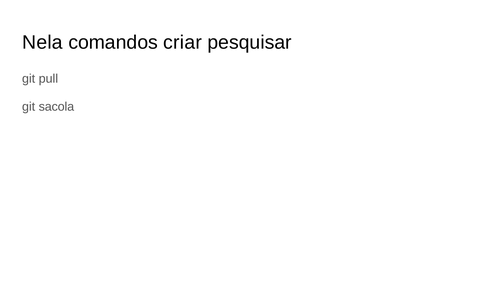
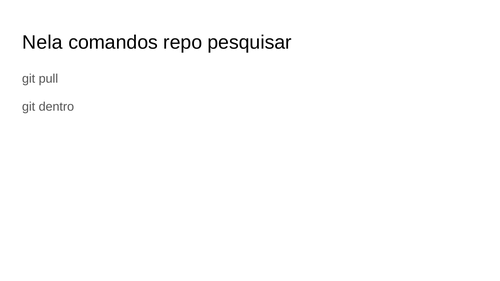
criar: criar -> repo
sacola: sacola -> dentro
